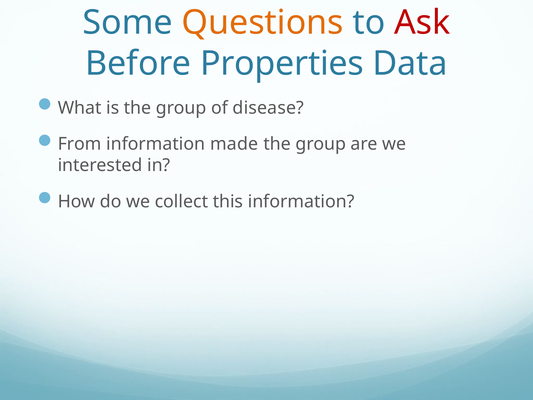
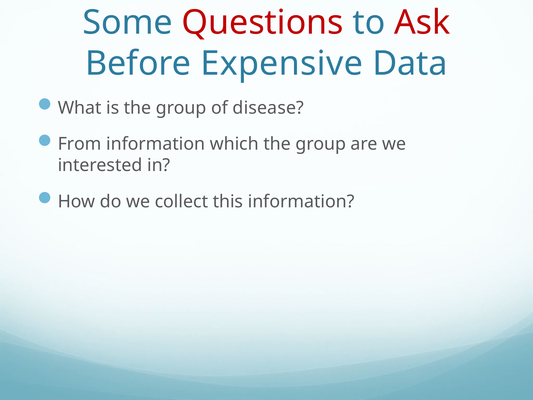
Questions colour: orange -> red
Properties: Properties -> Expensive
made: made -> which
